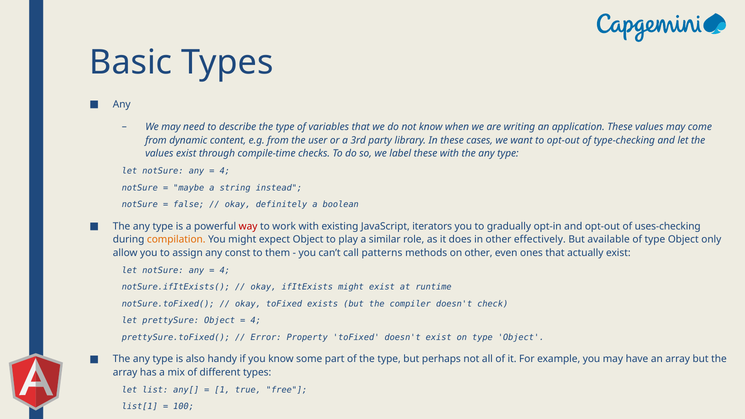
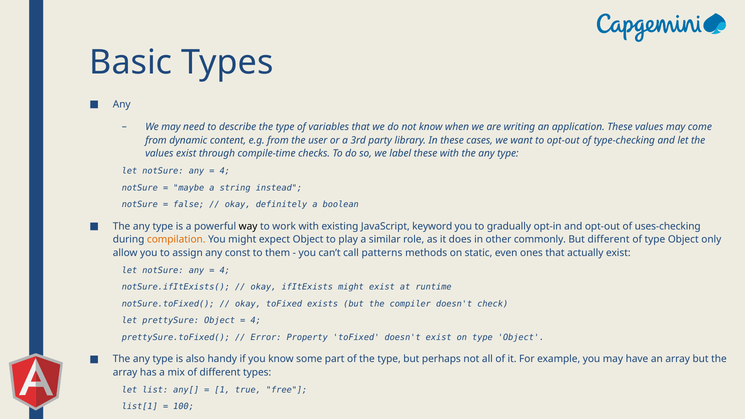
way colour: red -> black
iterators: iterators -> keyword
effectively: effectively -> commonly
But available: available -> different
on other: other -> static
